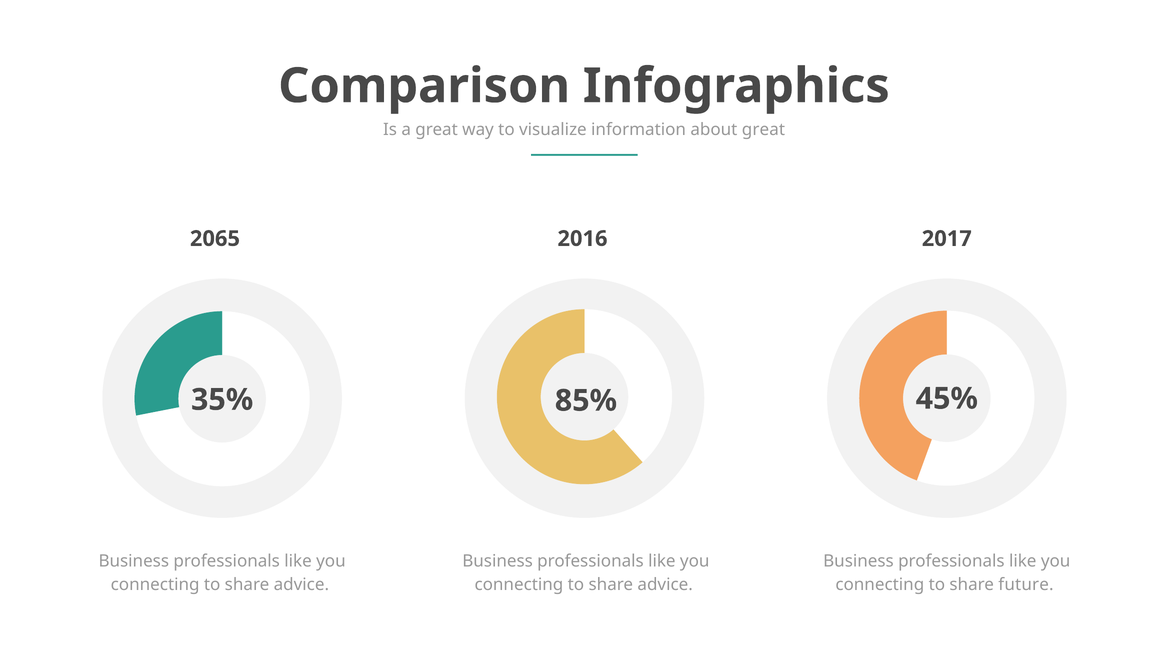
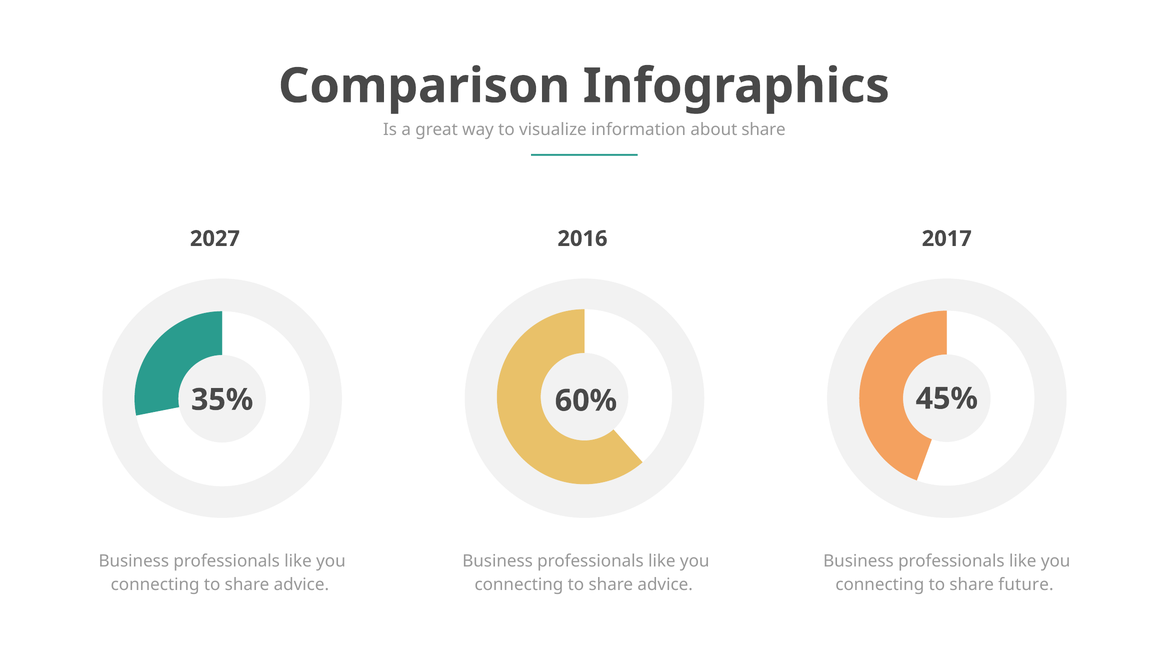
about great: great -> share
2065: 2065 -> 2027
85%: 85% -> 60%
